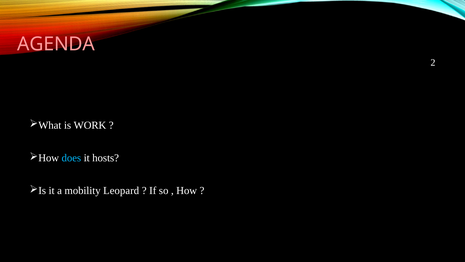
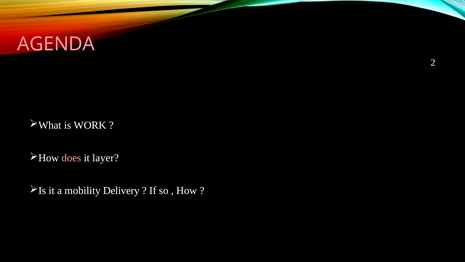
does colour: light blue -> pink
hosts: hosts -> layer
Leopard: Leopard -> Delivery
